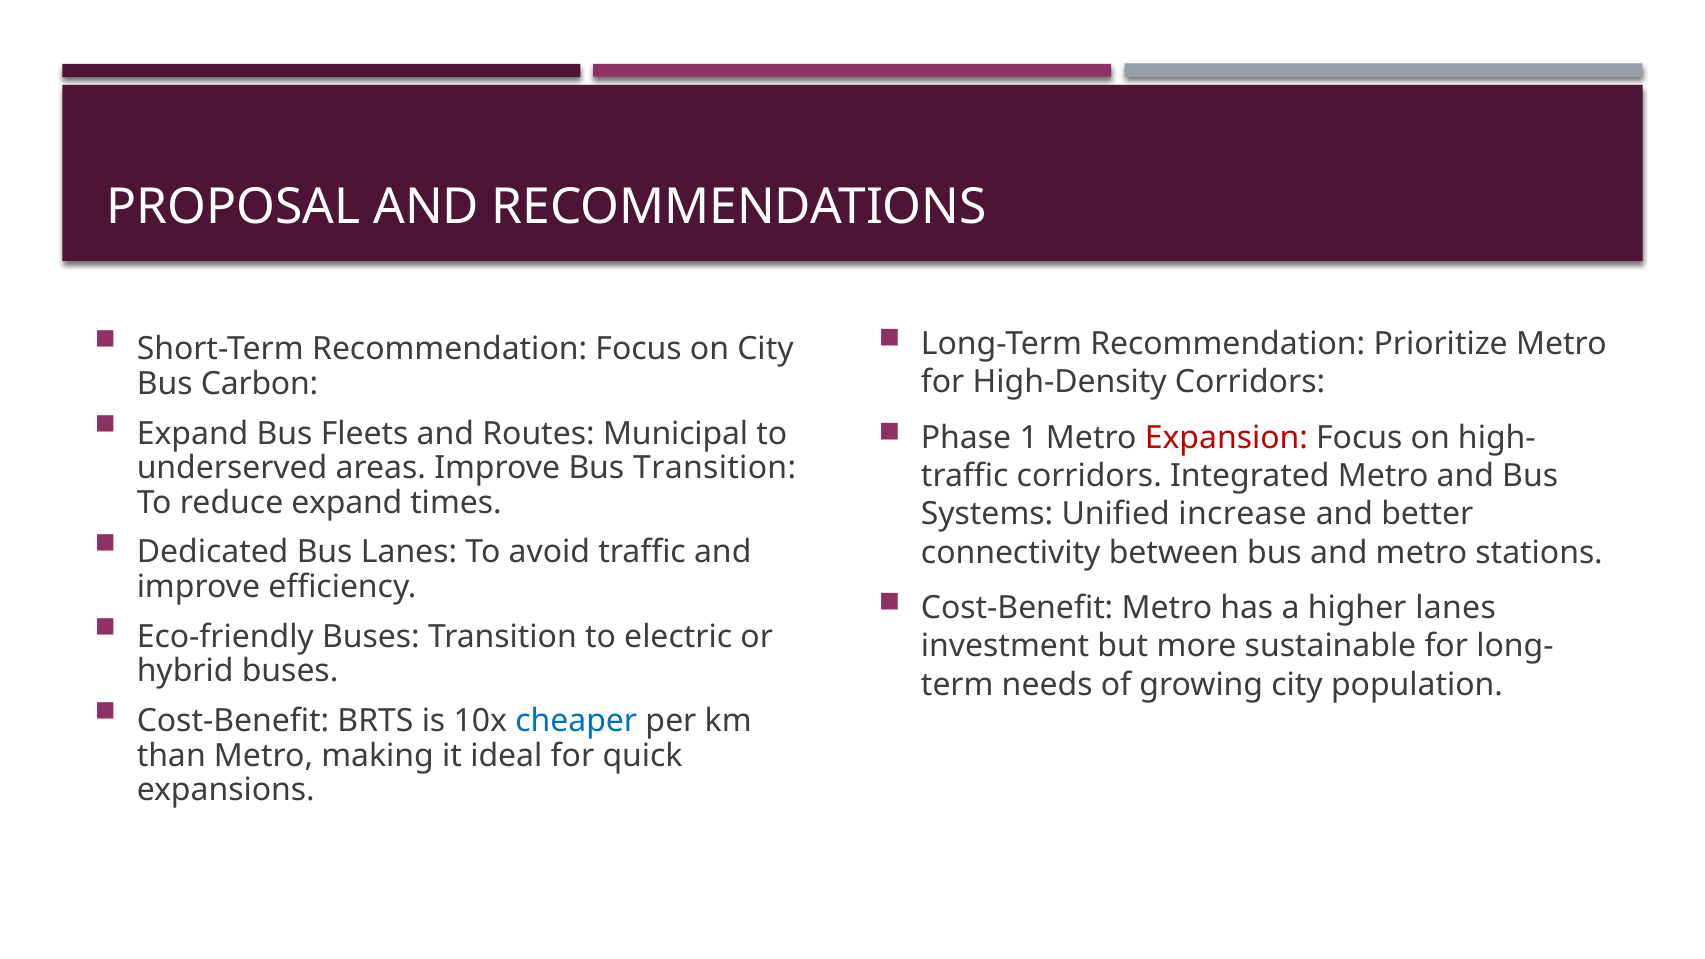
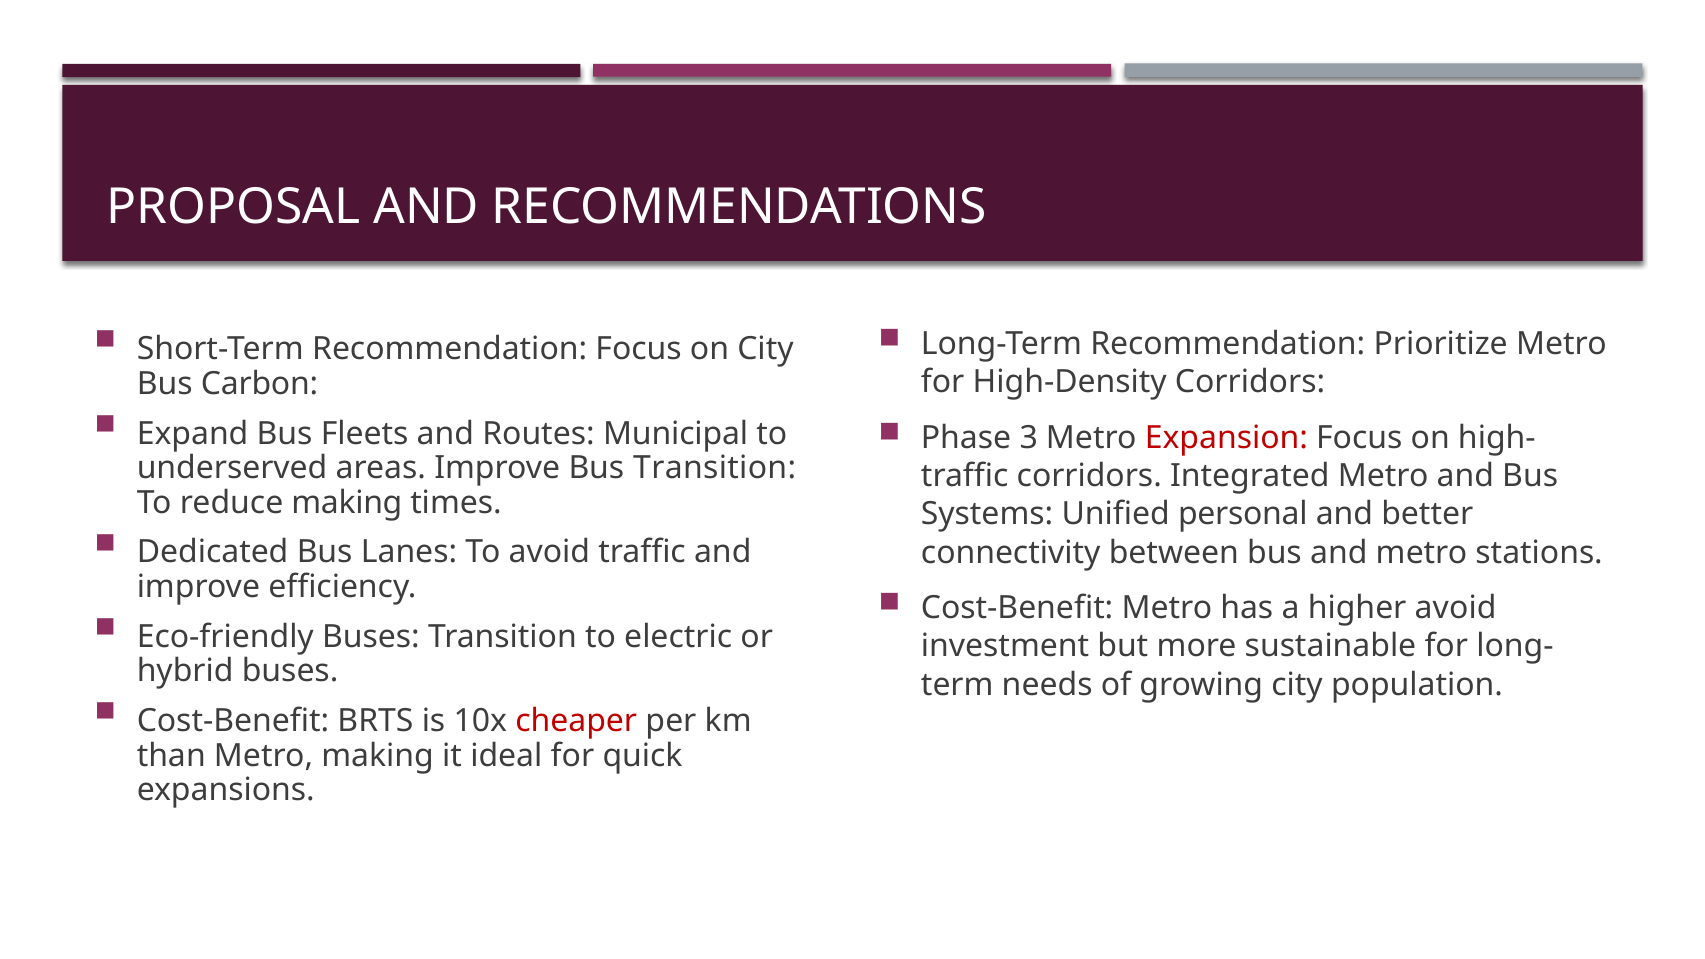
1: 1 -> 3
reduce expand: expand -> making
increase: increase -> personal
higher lanes: lanes -> avoid
cheaper colour: blue -> red
